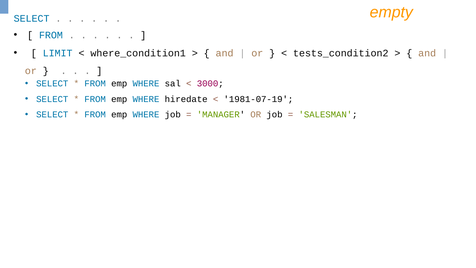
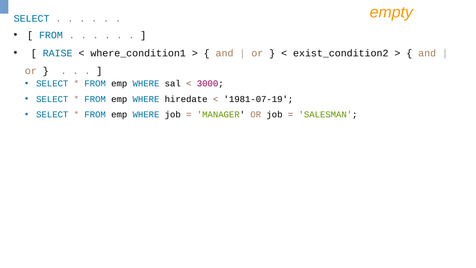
LIMIT: LIMIT -> RAISE
tests_condition2: tests_condition2 -> exist_condition2
